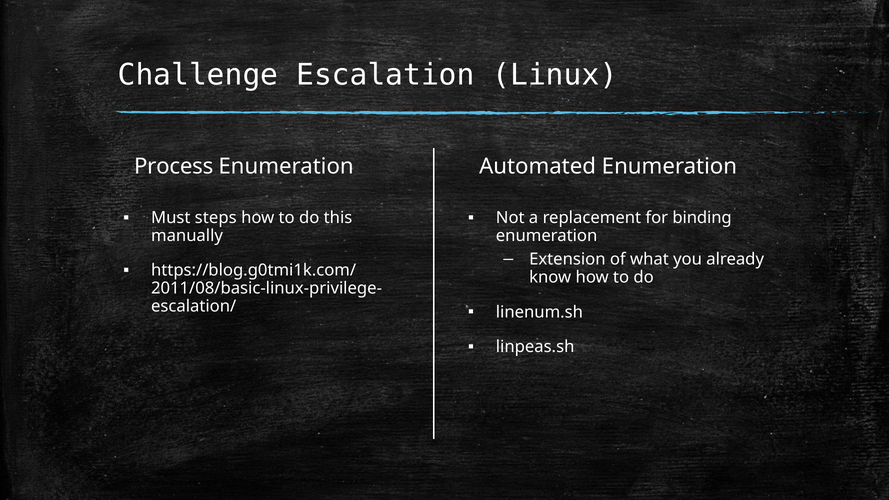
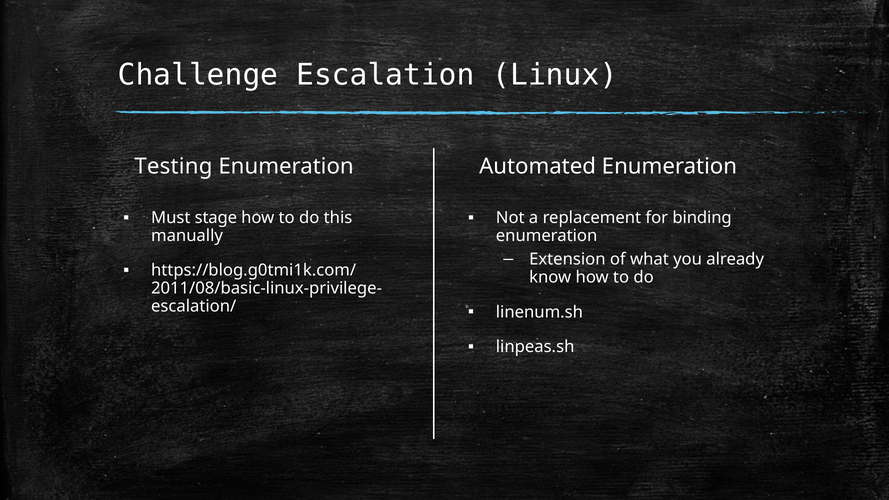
Process: Process -> Testing
steps: steps -> stage
